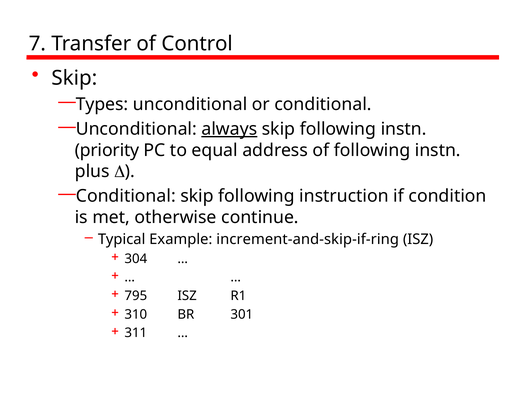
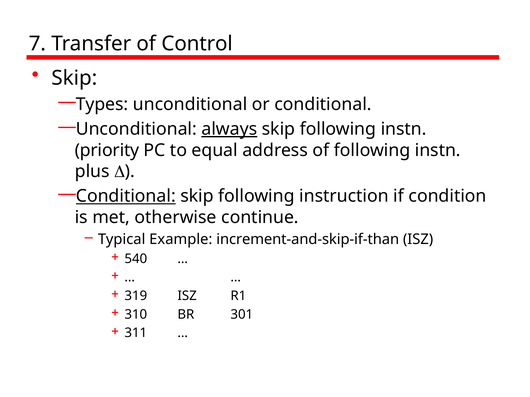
Conditional at (126, 196) underline: none -> present
increment-and-skip-if-ring: increment-and-skip-if-ring -> increment-and-skip-if-than
304: 304 -> 540
795: 795 -> 319
